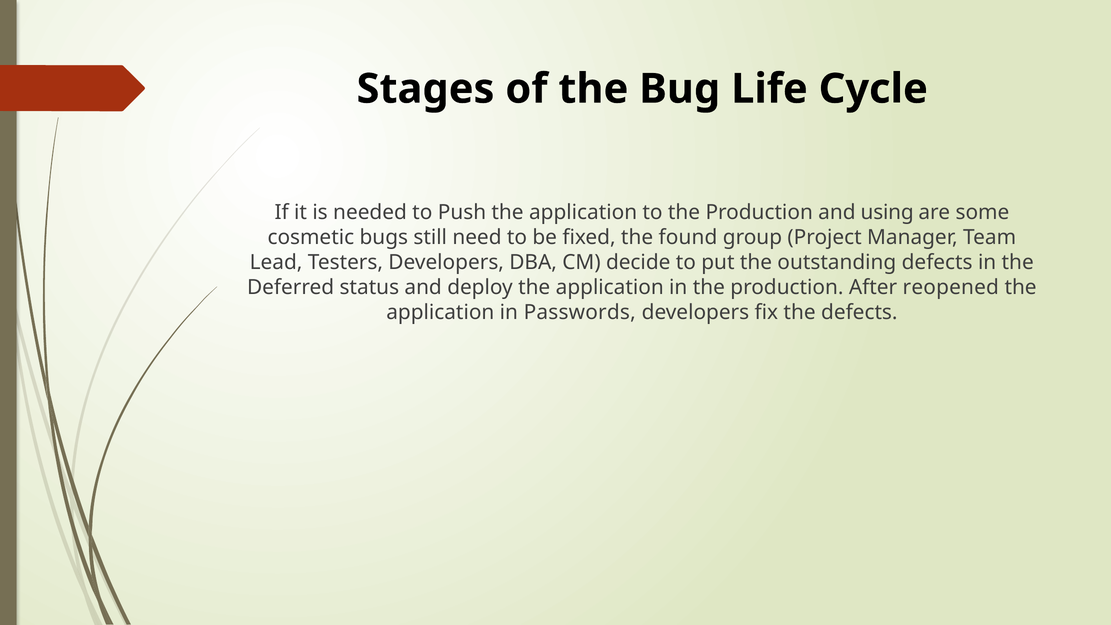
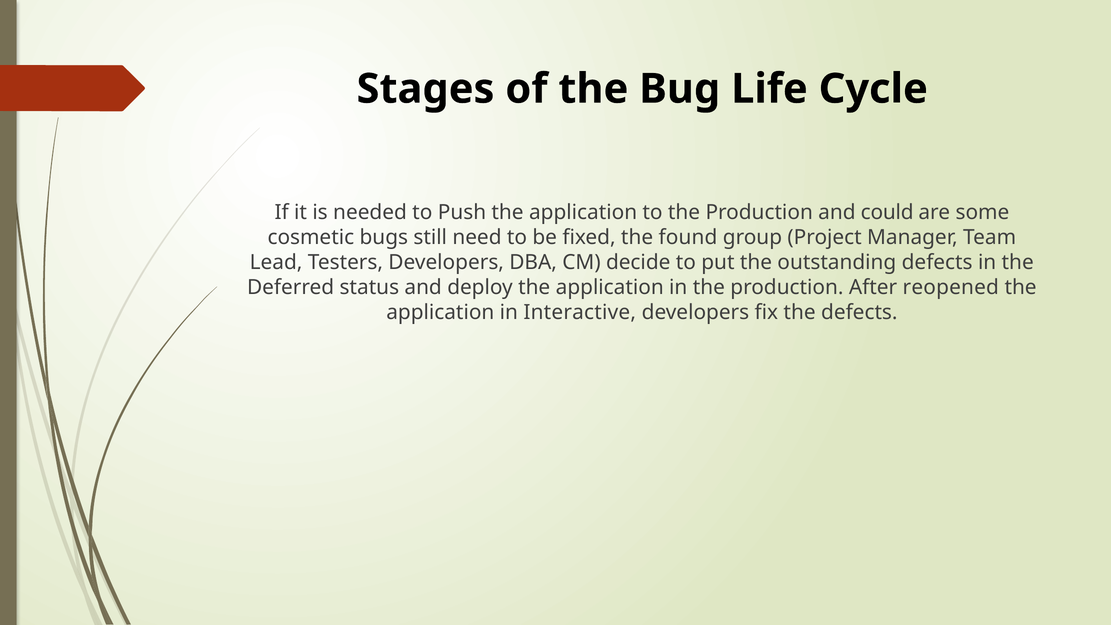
using: using -> could
Passwords: Passwords -> Interactive
